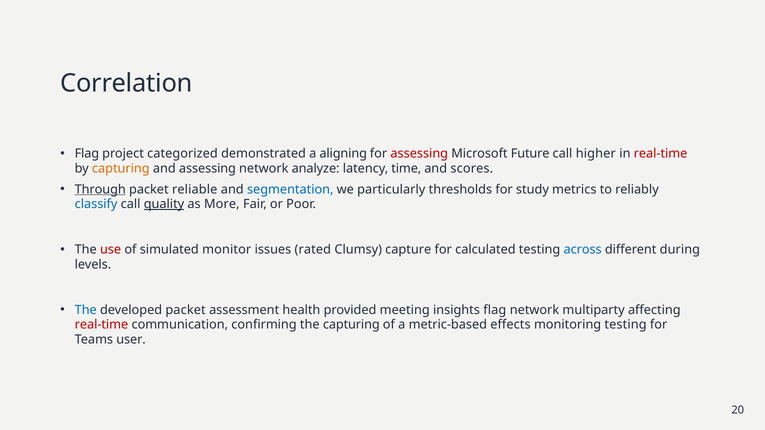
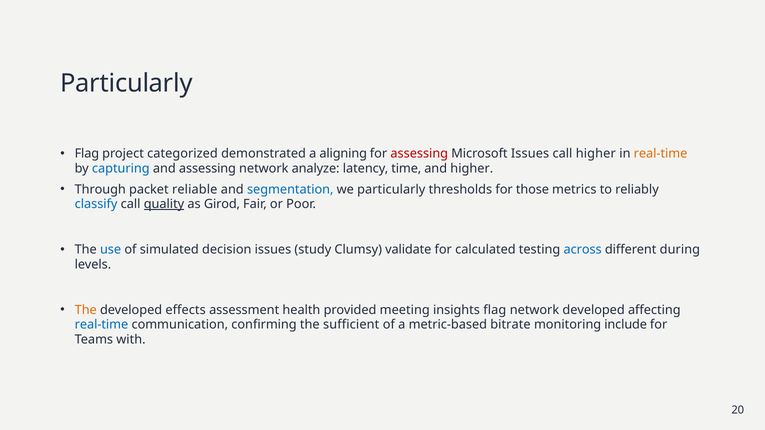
Correlation at (126, 84): Correlation -> Particularly
Microsoft Future: Future -> Issues
real-time at (661, 154) colour: red -> orange
capturing at (121, 168) colour: orange -> blue
and scores: scores -> higher
Through underline: present -> none
study: study -> those
More: More -> Girod
use colour: red -> blue
monitor: monitor -> decision
rated: rated -> study
capture: capture -> validate
The at (86, 310) colour: blue -> orange
developed packet: packet -> effects
network multiparty: multiparty -> developed
real-time at (101, 325) colour: red -> blue
the capturing: capturing -> sufficient
effects: effects -> bitrate
monitoring testing: testing -> include
user: user -> with
